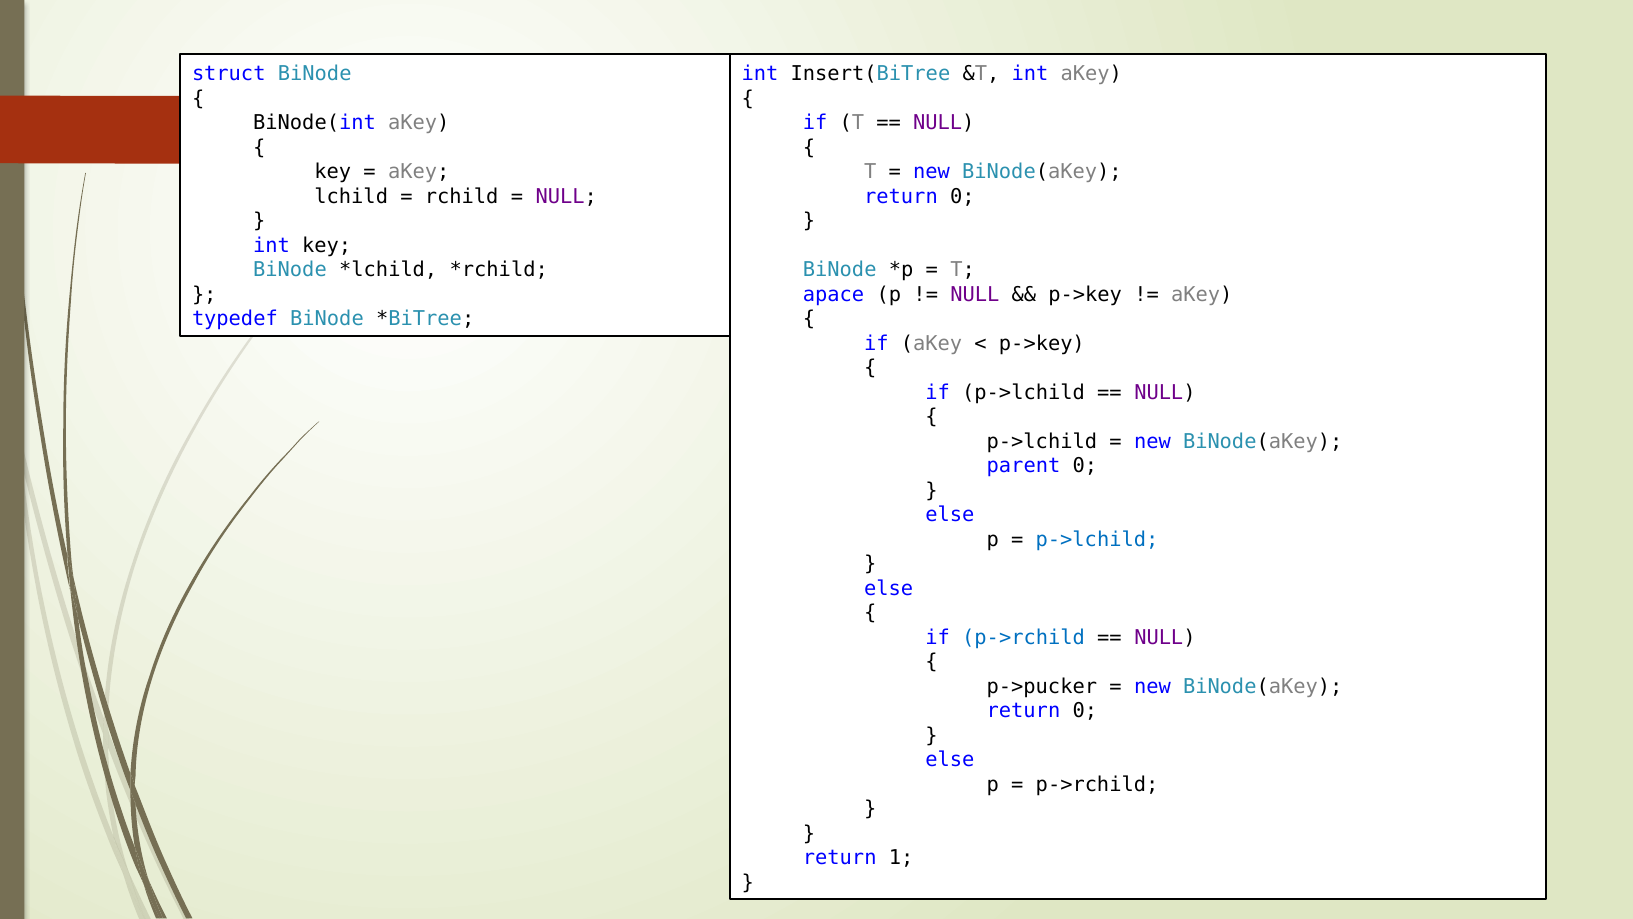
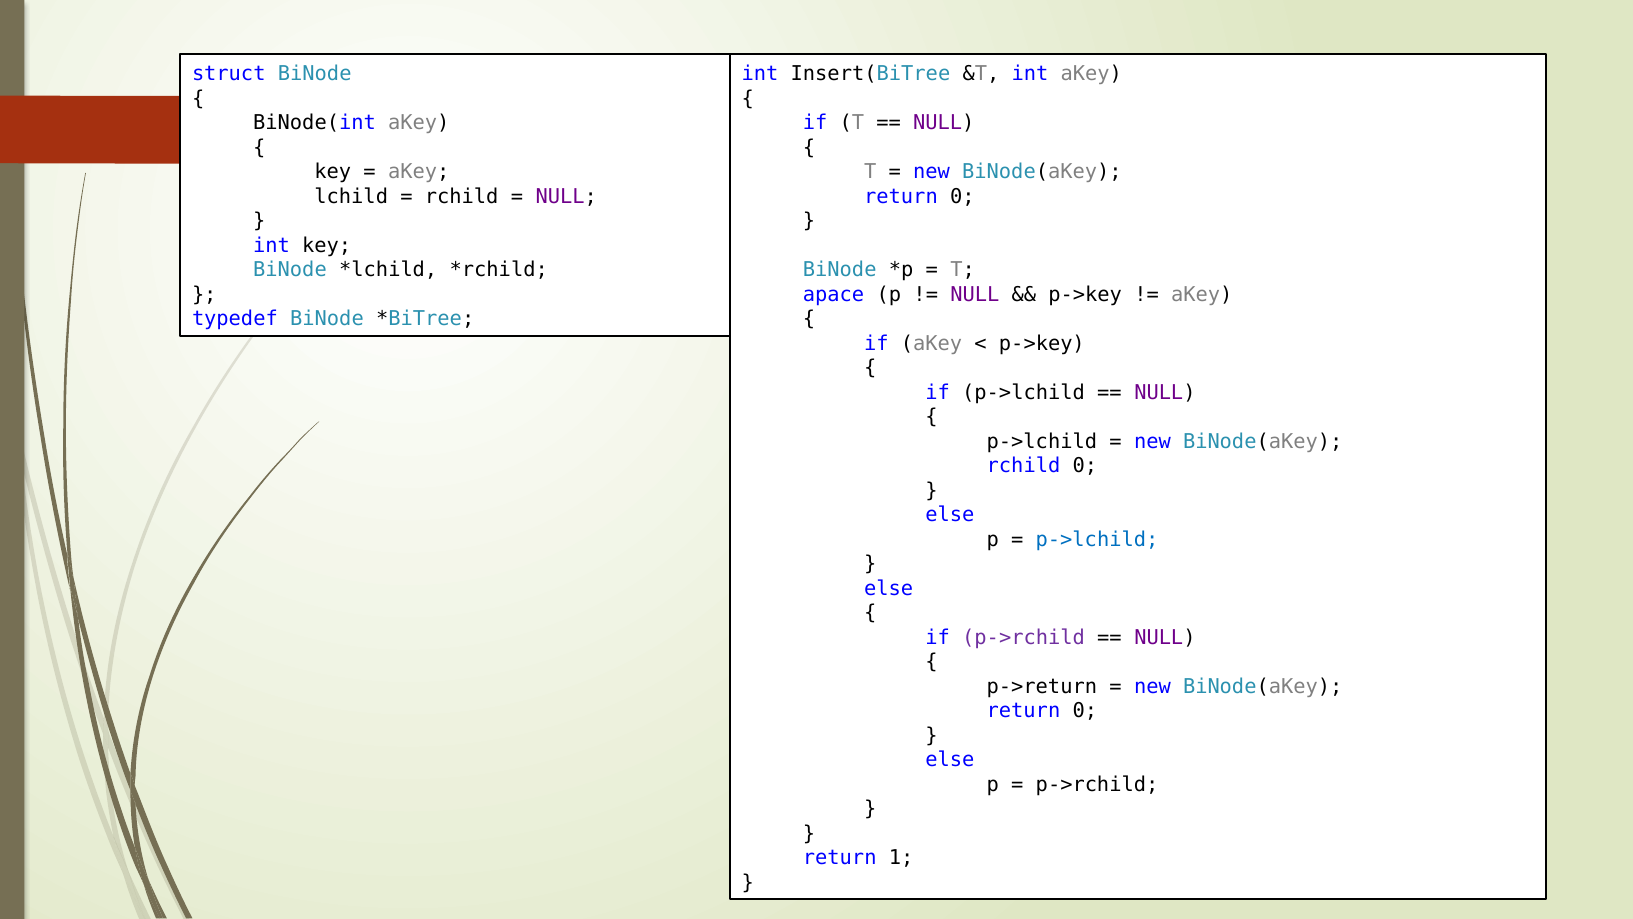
parent at (1024, 466): parent -> rchild
p->rchild at (1024, 637) colour: blue -> purple
p->pucker: p->pucker -> p->return
